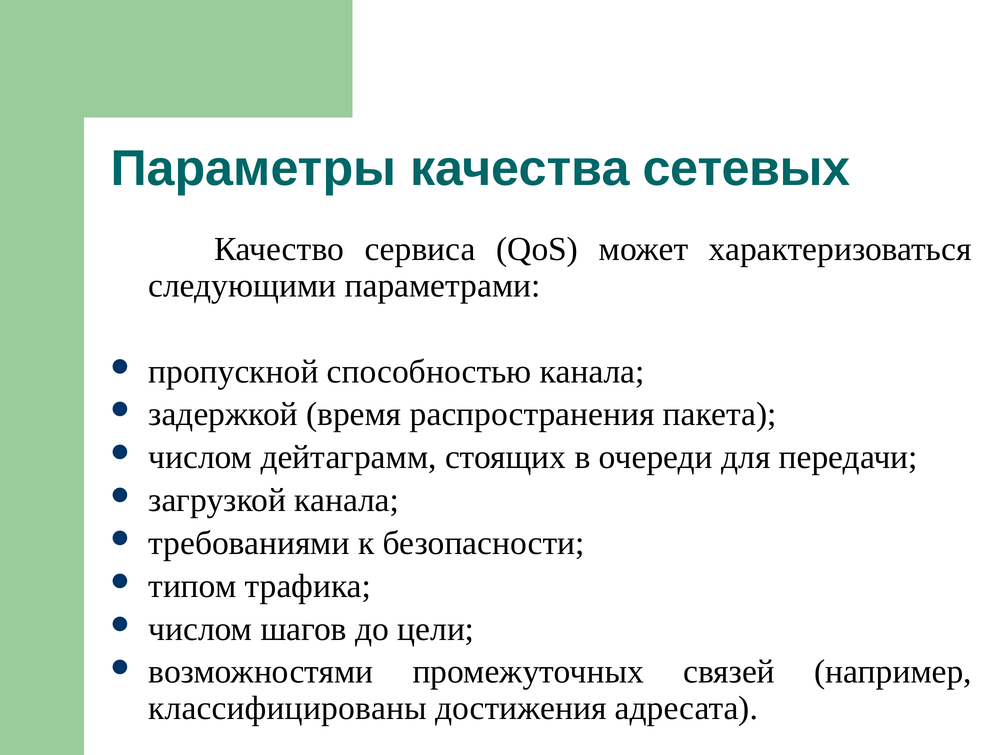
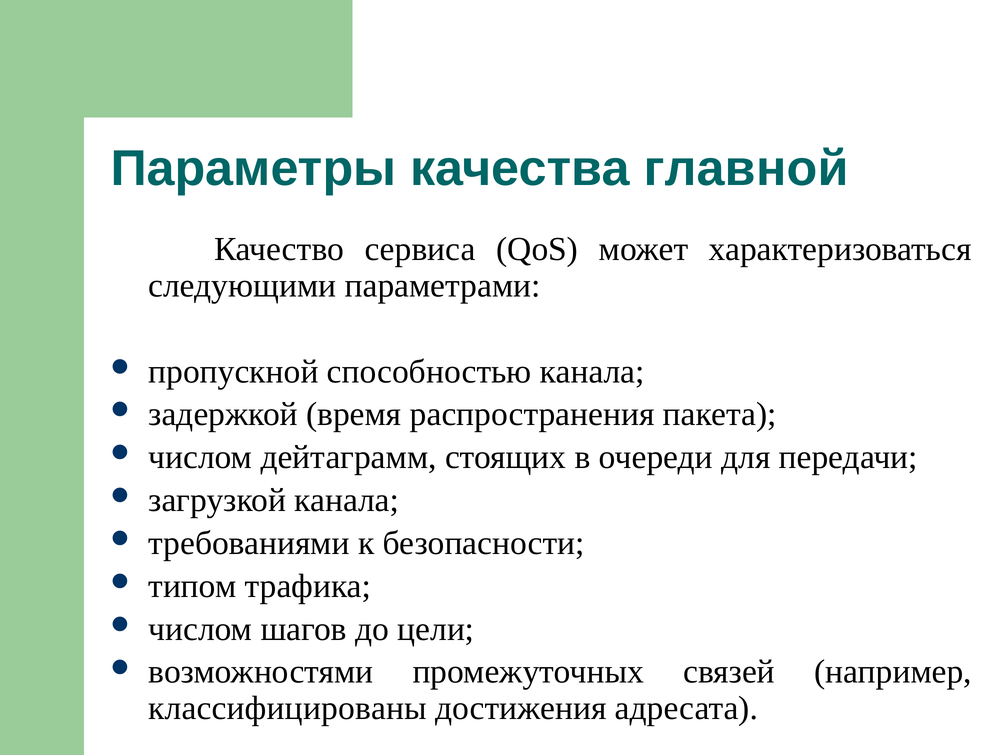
сетевых: сетевых -> главной
